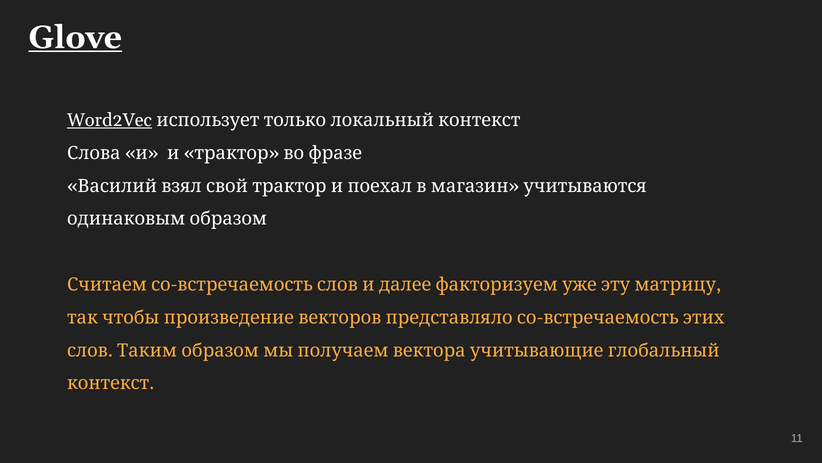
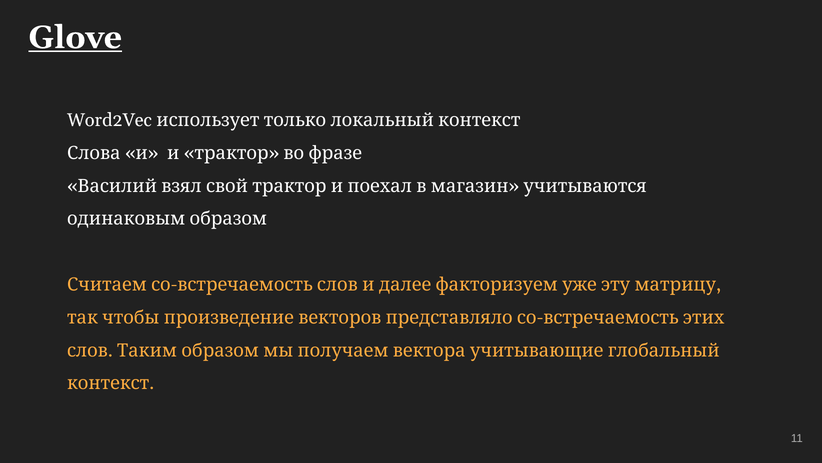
Word2Vec underline: present -> none
